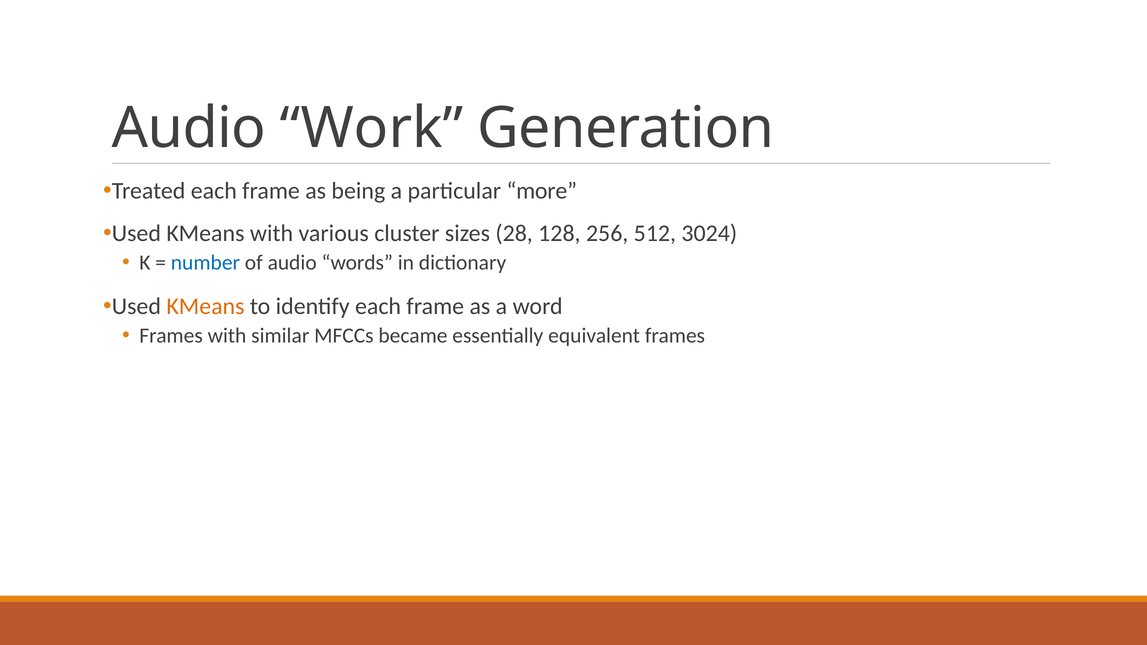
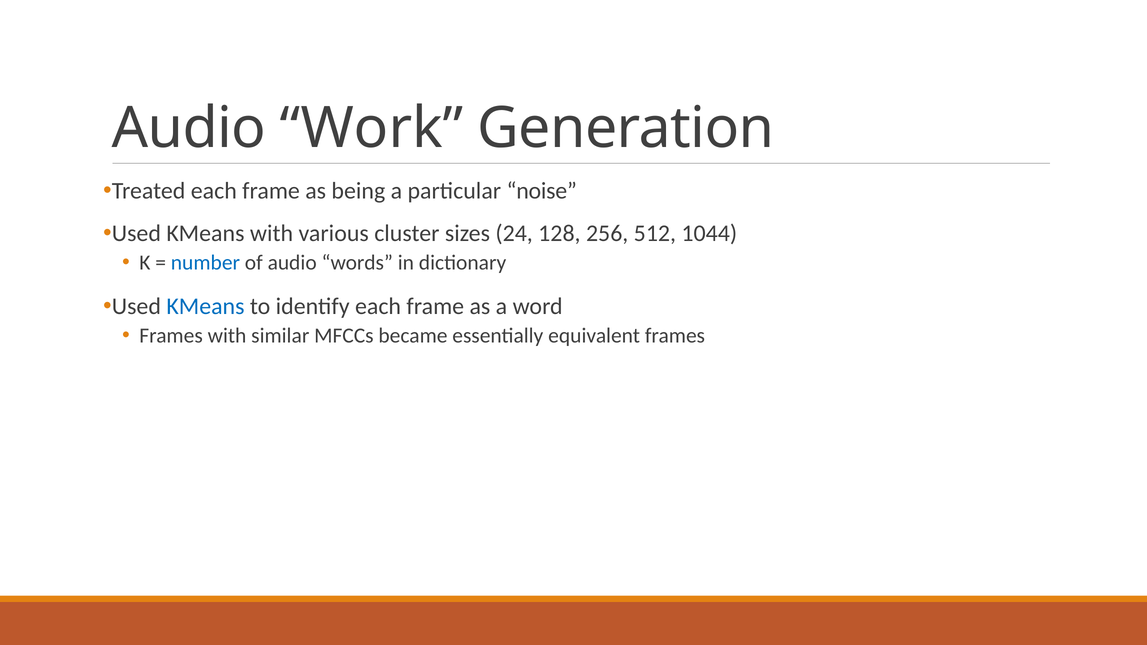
more: more -> noise
28: 28 -> 24
3024: 3024 -> 1044
KMeans at (205, 306) colour: orange -> blue
